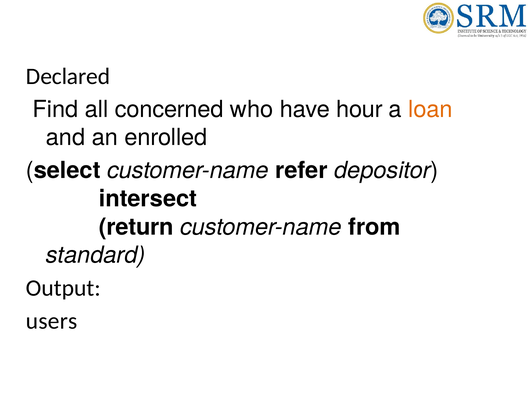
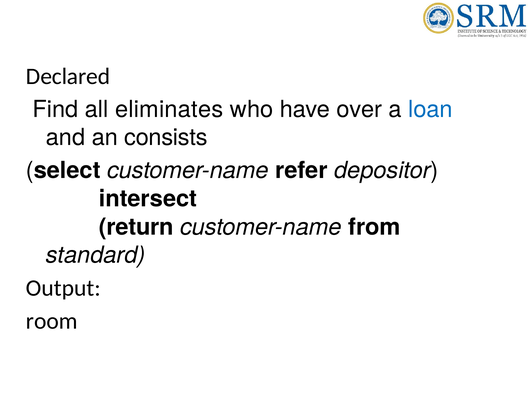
concerned: concerned -> eliminates
hour: hour -> over
loan colour: orange -> blue
enrolled: enrolled -> consists
users: users -> room
